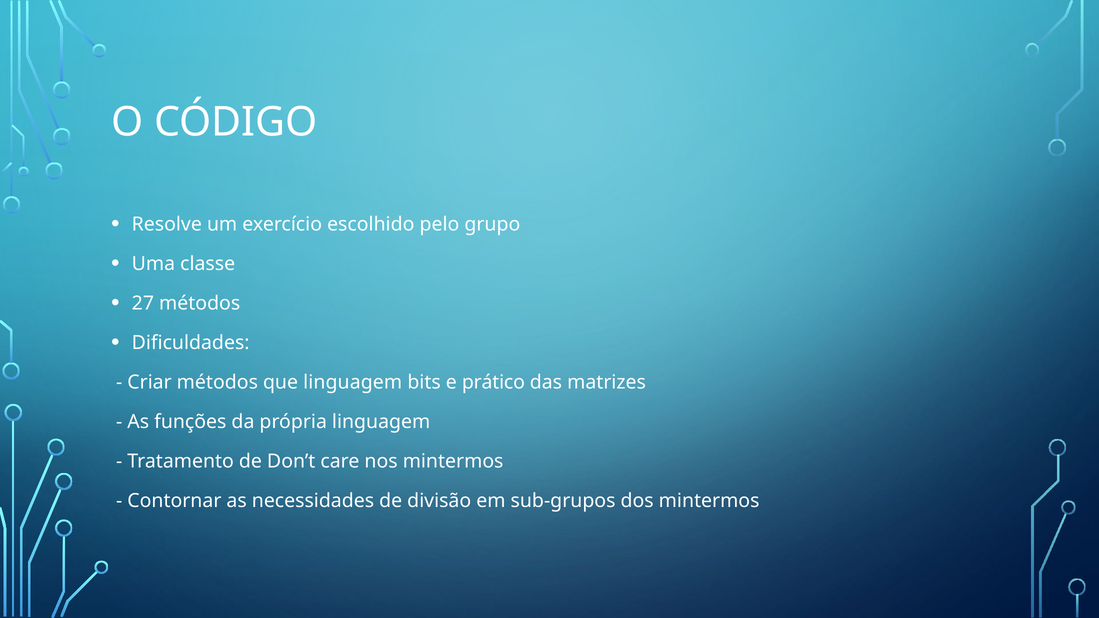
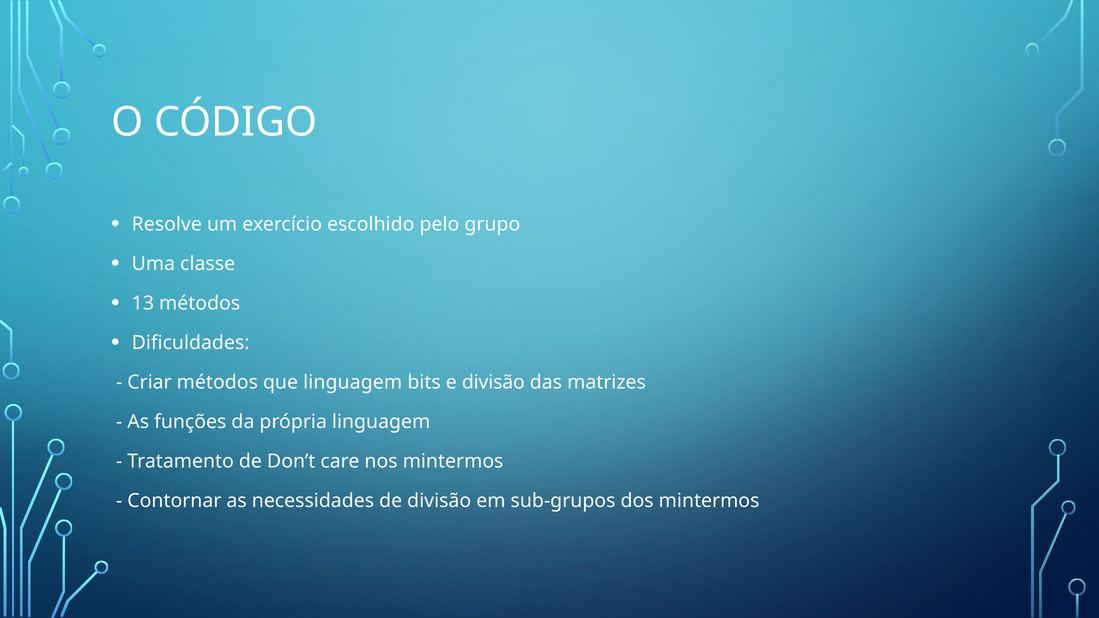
27: 27 -> 13
e prático: prático -> divisão
